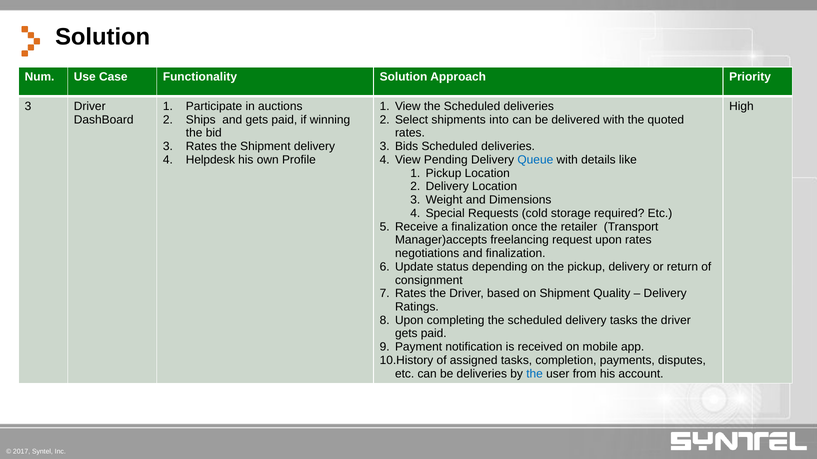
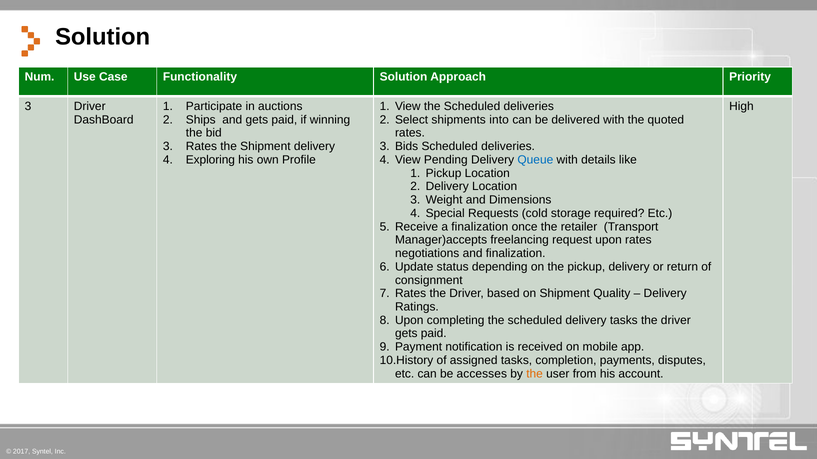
Helpdesk: Helpdesk -> Exploring
be deliveries: deliveries -> accesses
the at (535, 374) colour: blue -> orange
